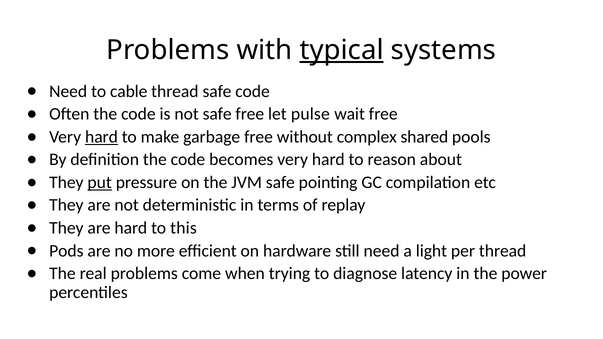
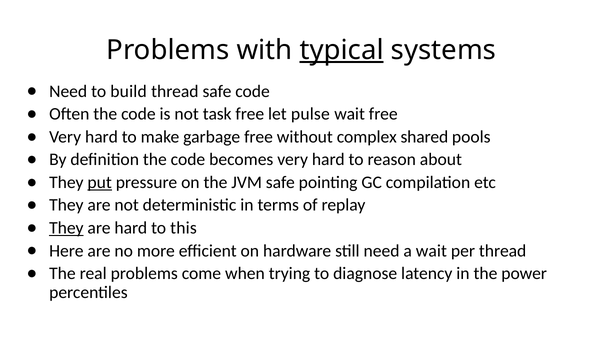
cable: cable -> build
not safe: safe -> task
hard at (102, 137) underline: present -> none
They at (66, 228) underline: none -> present
Pods: Pods -> Here
a light: light -> wait
